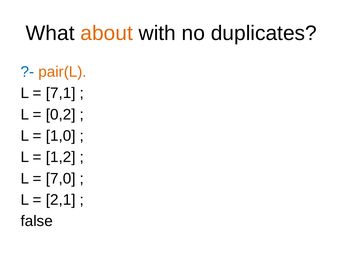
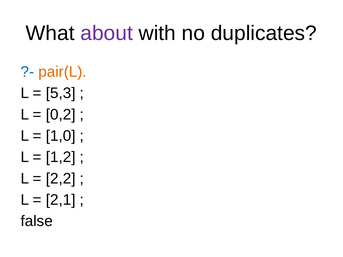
about colour: orange -> purple
7,1: 7,1 -> 5,3
7,0: 7,0 -> 2,2
